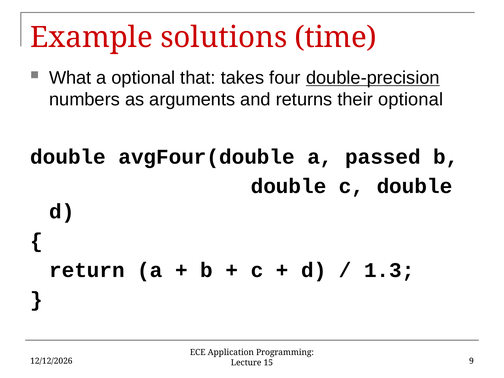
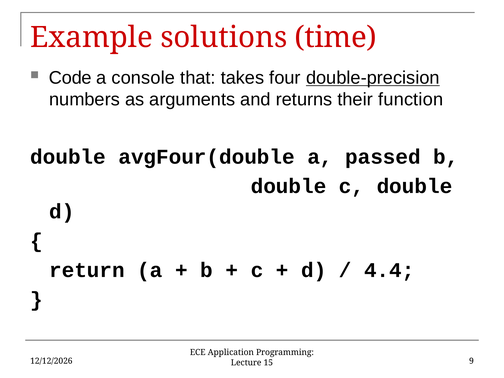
What: What -> Code
a optional: optional -> console
their optional: optional -> function
1.3: 1.3 -> 4.4
